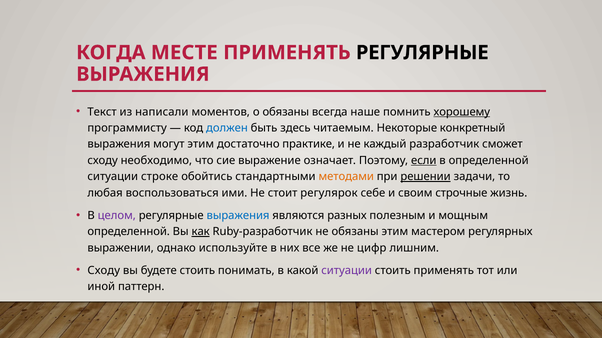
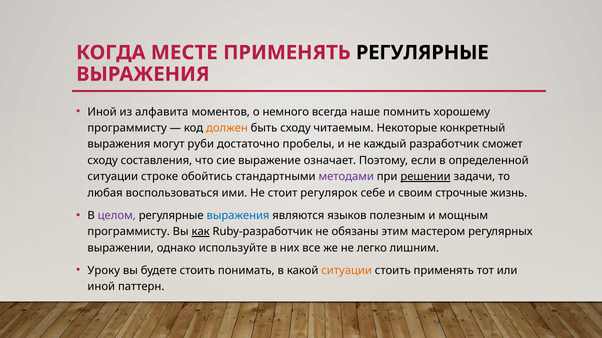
Текст at (102, 112): Текст -> Иной
написали: написали -> алфавита
о обязаны: обязаны -> немного
хорошему underline: present -> none
должен colour: blue -> orange
быть здесь: здесь -> сходу
могут этим: этим -> руби
практике: практике -> пробелы
необходимо: необходимо -> составления
если underline: present -> none
методами colour: orange -> purple
разных: разных -> языков
определенной at (129, 232): определенной -> программисту
цифр: цифр -> легко
Сходу at (104, 271): Сходу -> Уроку
ситуации at (347, 271) colour: purple -> orange
